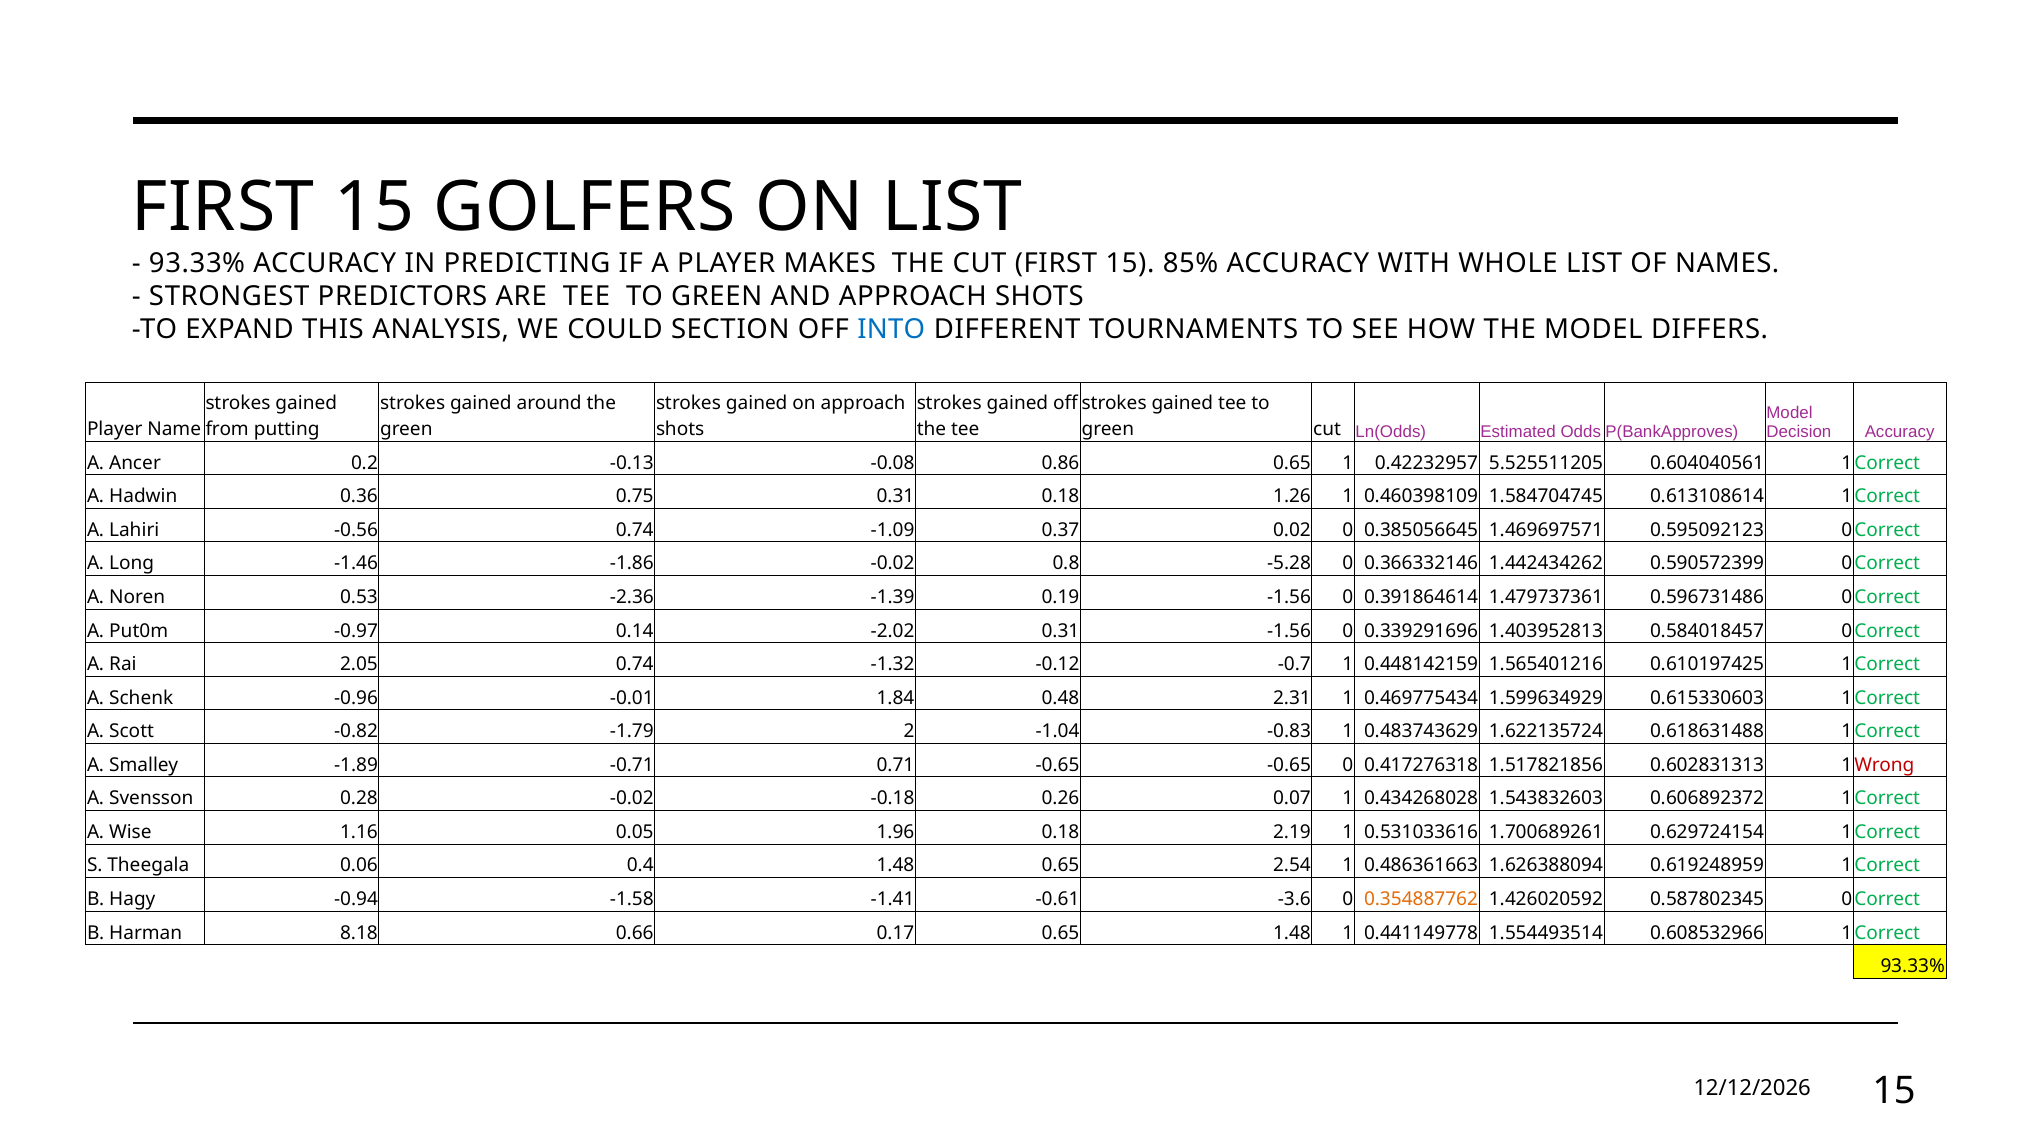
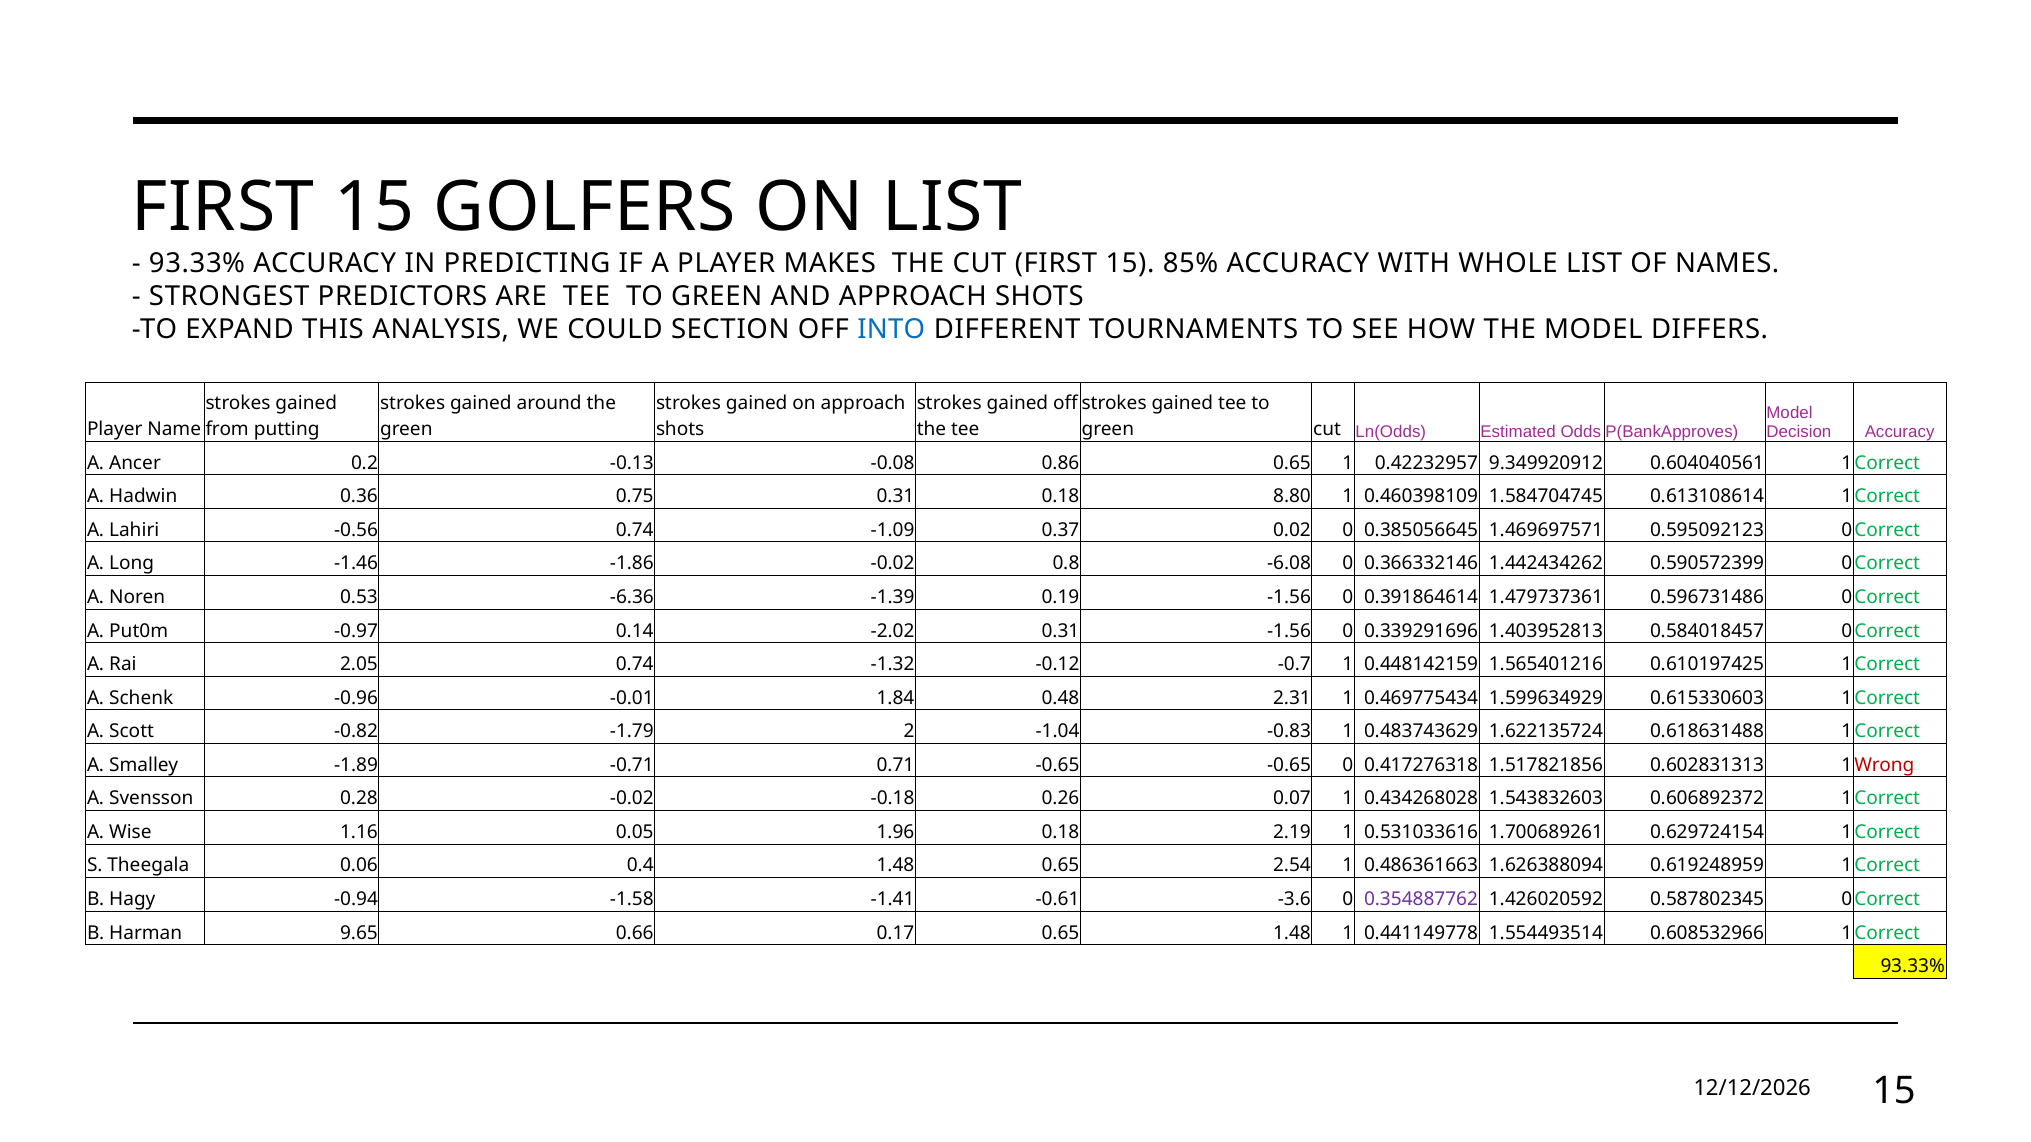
5.525511205: 5.525511205 -> 9.349920912
1.26: 1.26 -> 8.80
-5.28: -5.28 -> -6.08
-2.36: -2.36 -> -6.36
0.354887762 colour: orange -> purple
8.18: 8.18 -> 9.65
